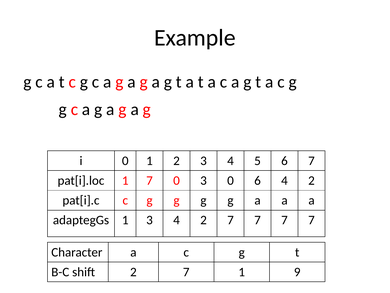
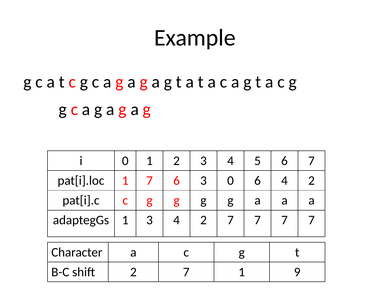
7 0: 0 -> 6
